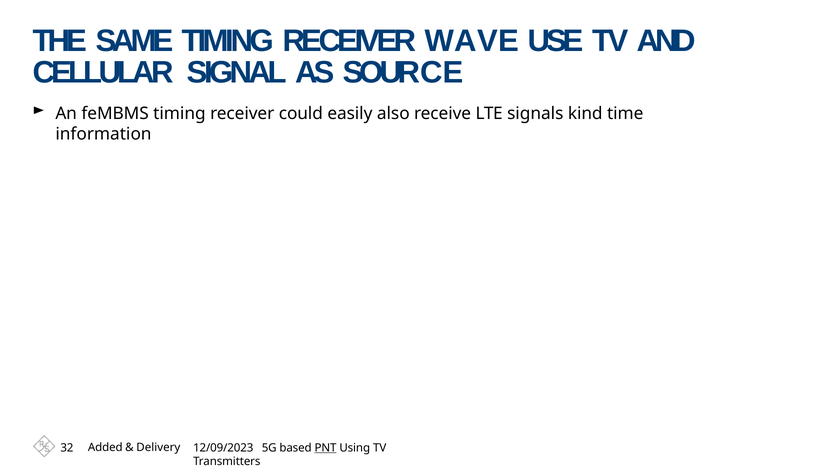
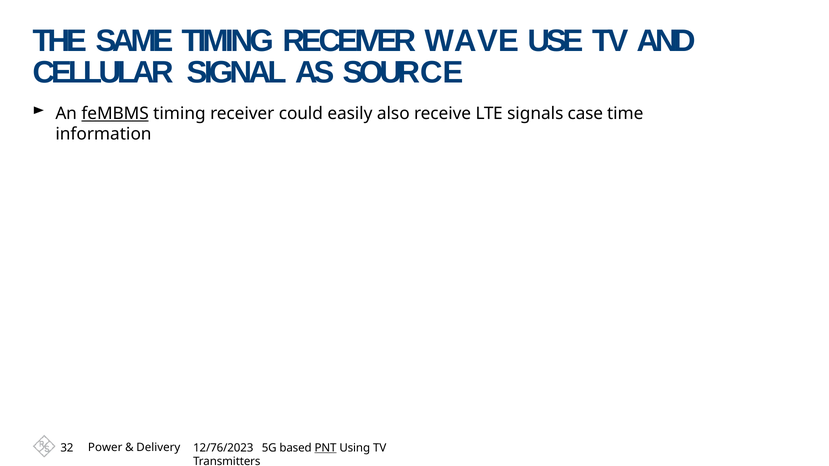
feMBMS underline: none -> present
kind: kind -> case
Added: Added -> Power
12/09/2023: 12/09/2023 -> 12/76/2023
